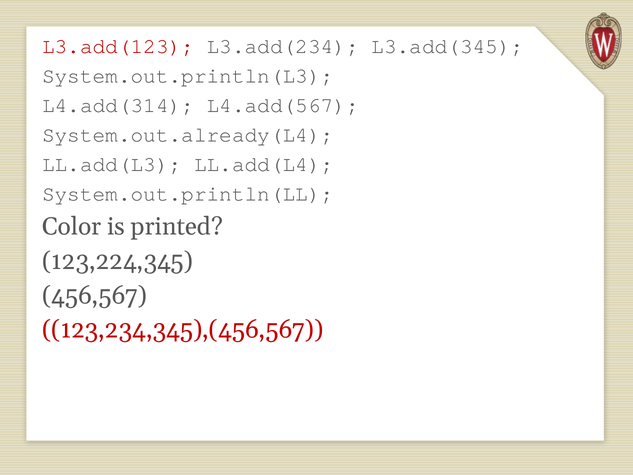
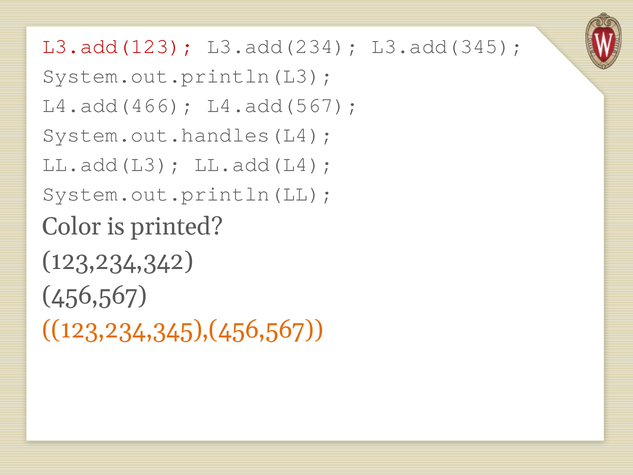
L4.add(314: L4.add(314 -> L4.add(466
System.out.already(L4: System.out.already(L4 -> System.out.handles(L4
123,224,345: 123,224,345 -> 123,234,342
123,234,345),(456,567 colour: red -> orange
